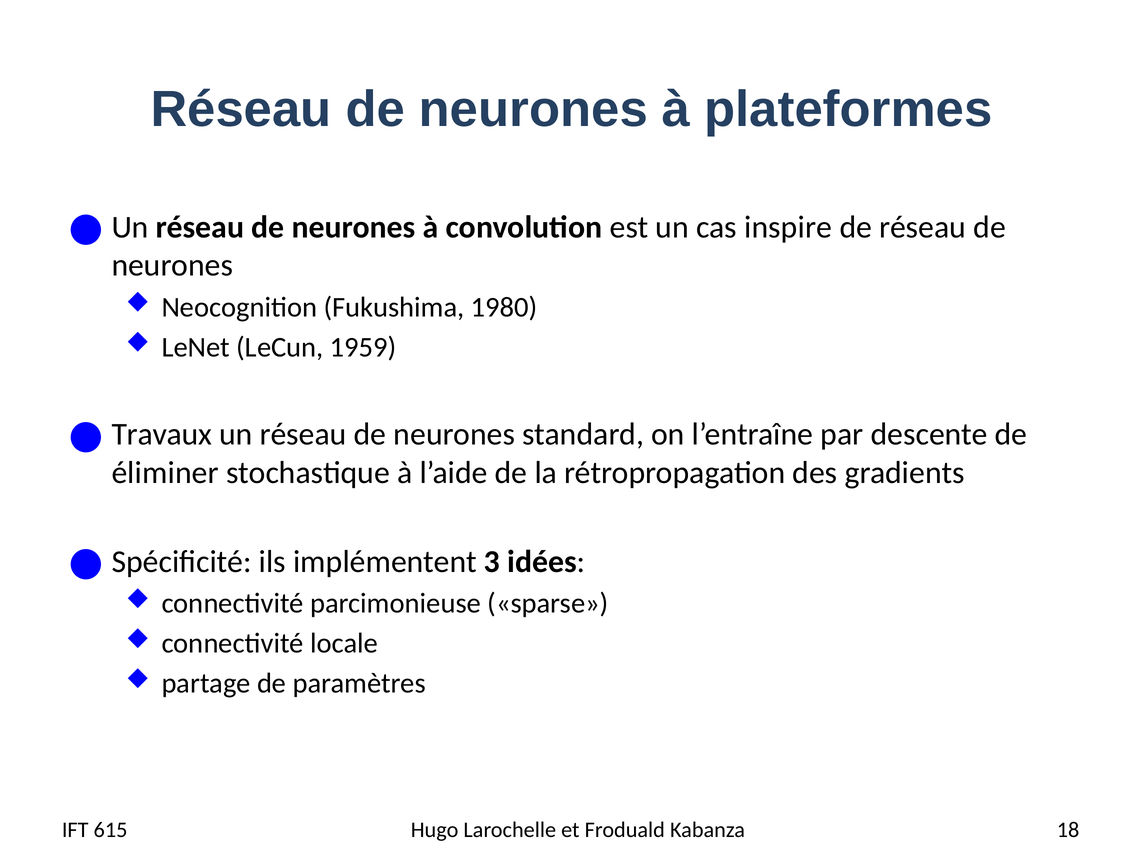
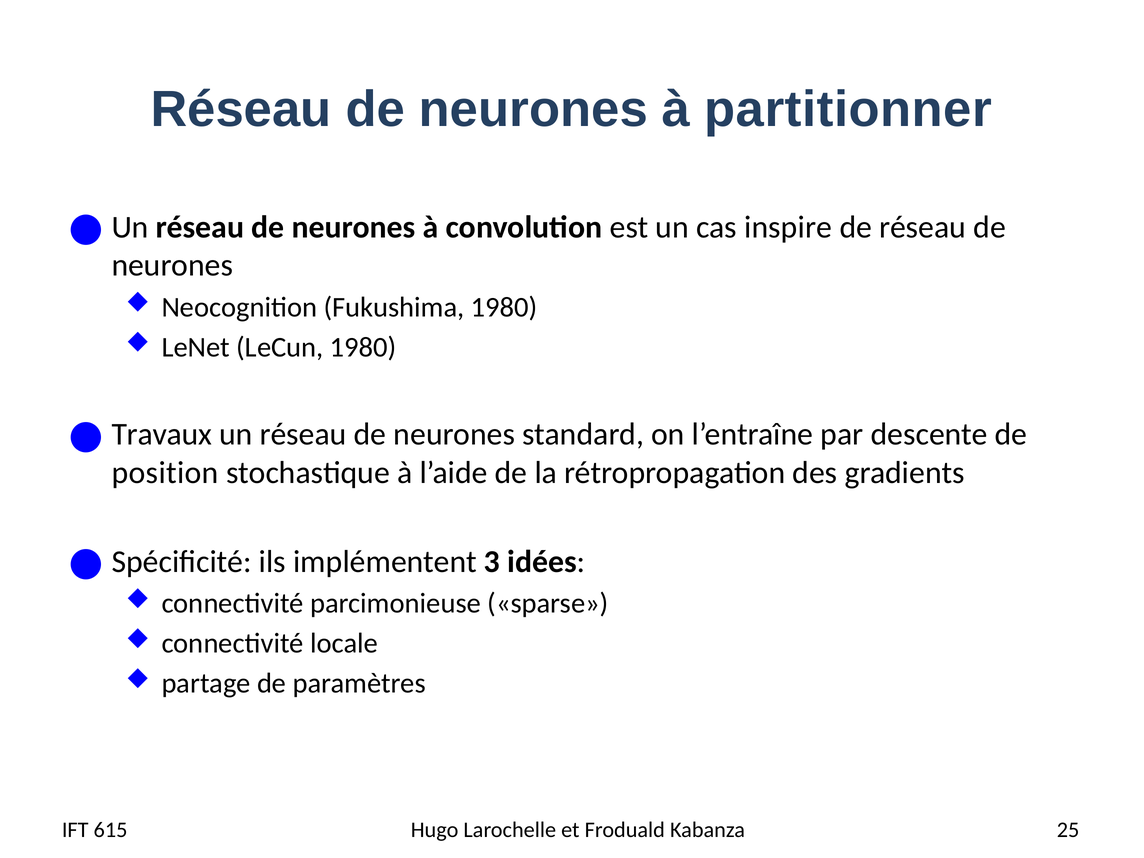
plateformes: plateformes -> partitionner
LeCun 1959: 1959 -> 1980
éliminer: éliminer -> position
18: 18 -> 25
